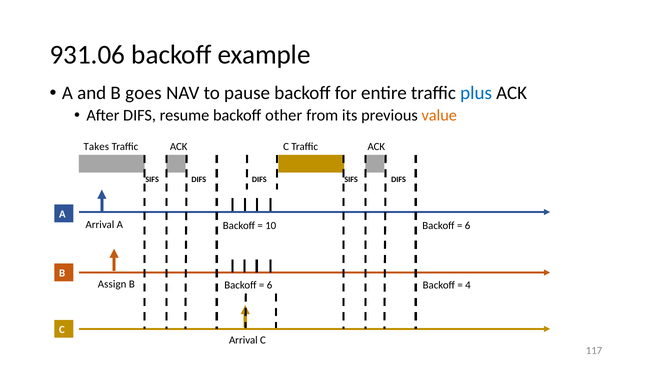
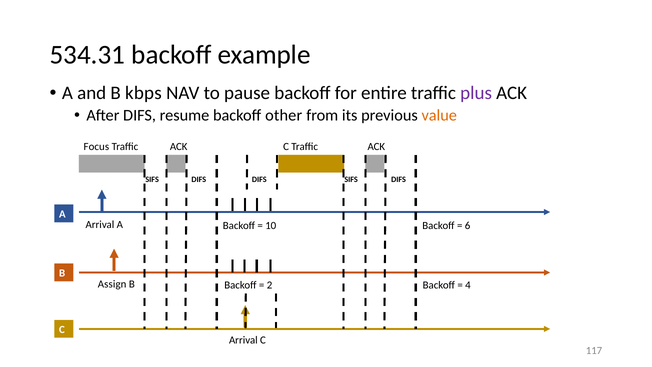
931.06: 931.06 -> 534.31
goes: goes -> kbps
plus colour: blue -> purple
Takes: Takes -> Focus
6 at (270, 285): 6 -> 2
